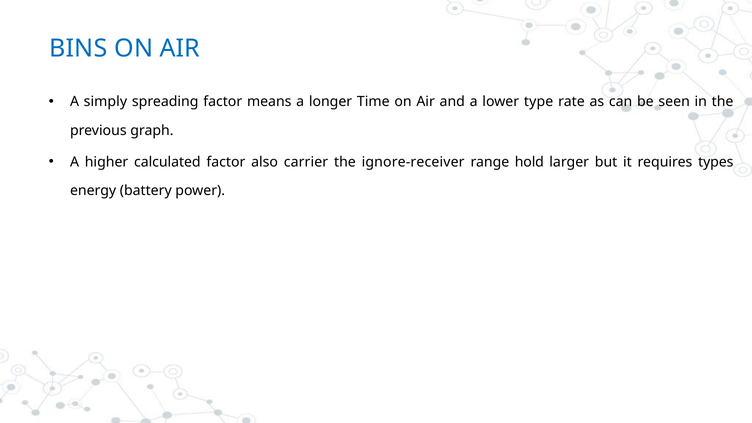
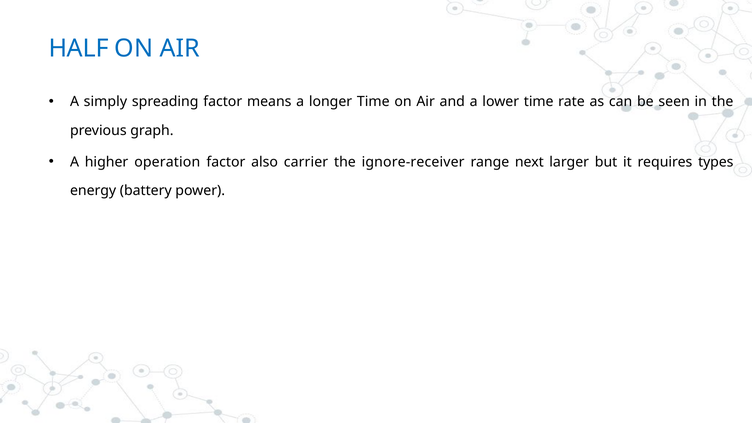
BINS: BINS -> HALF
lower type: type -> time
calculated: calculated -> operation
hold: hold -> next
